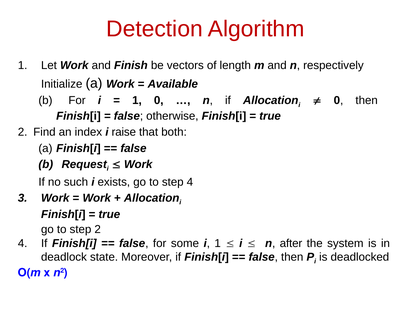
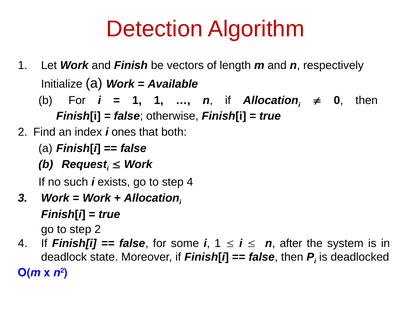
1 0: 0 -> 1
raise: raise -> ones
